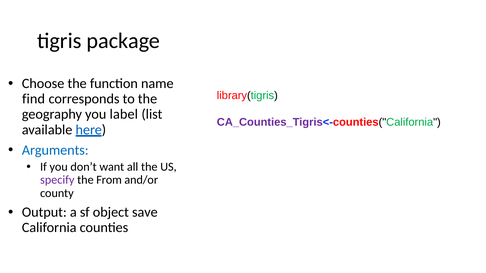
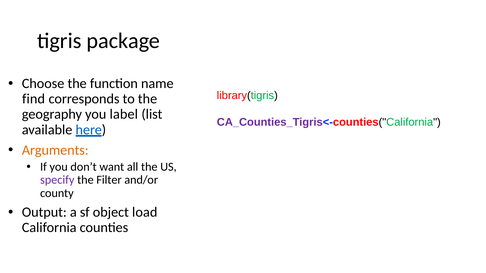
Arguments colour: blue -> orange
From: From -> Filter
save: save -> load
